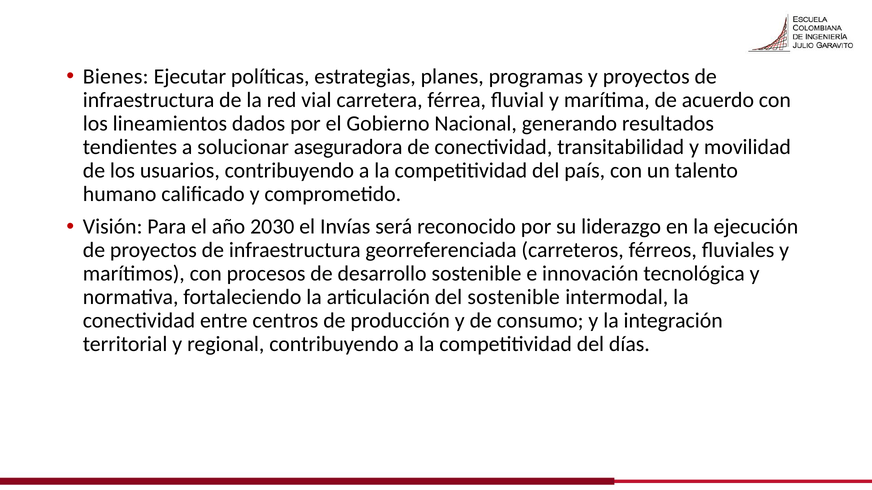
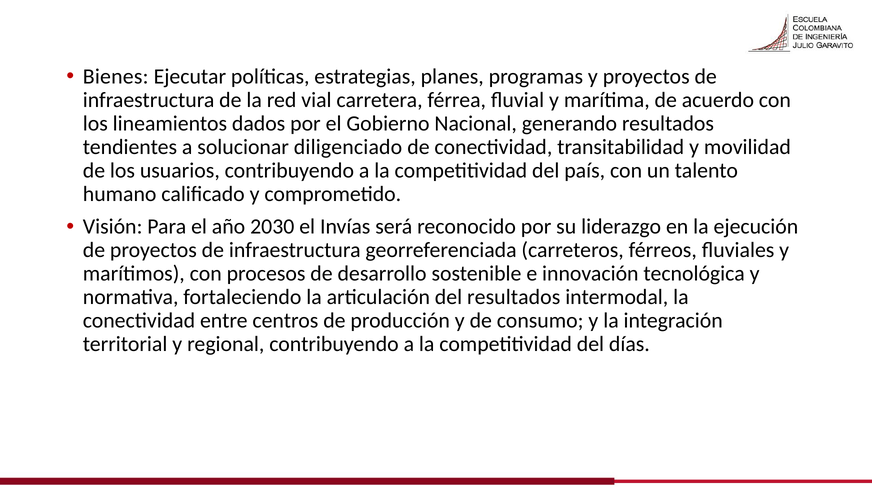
aseguradora: aseguradora -> diligenciado
del sostenible: sostenible -> resultados
